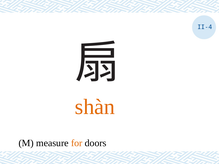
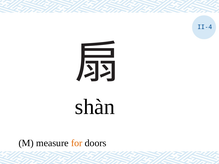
shàn colour: orange -> black
